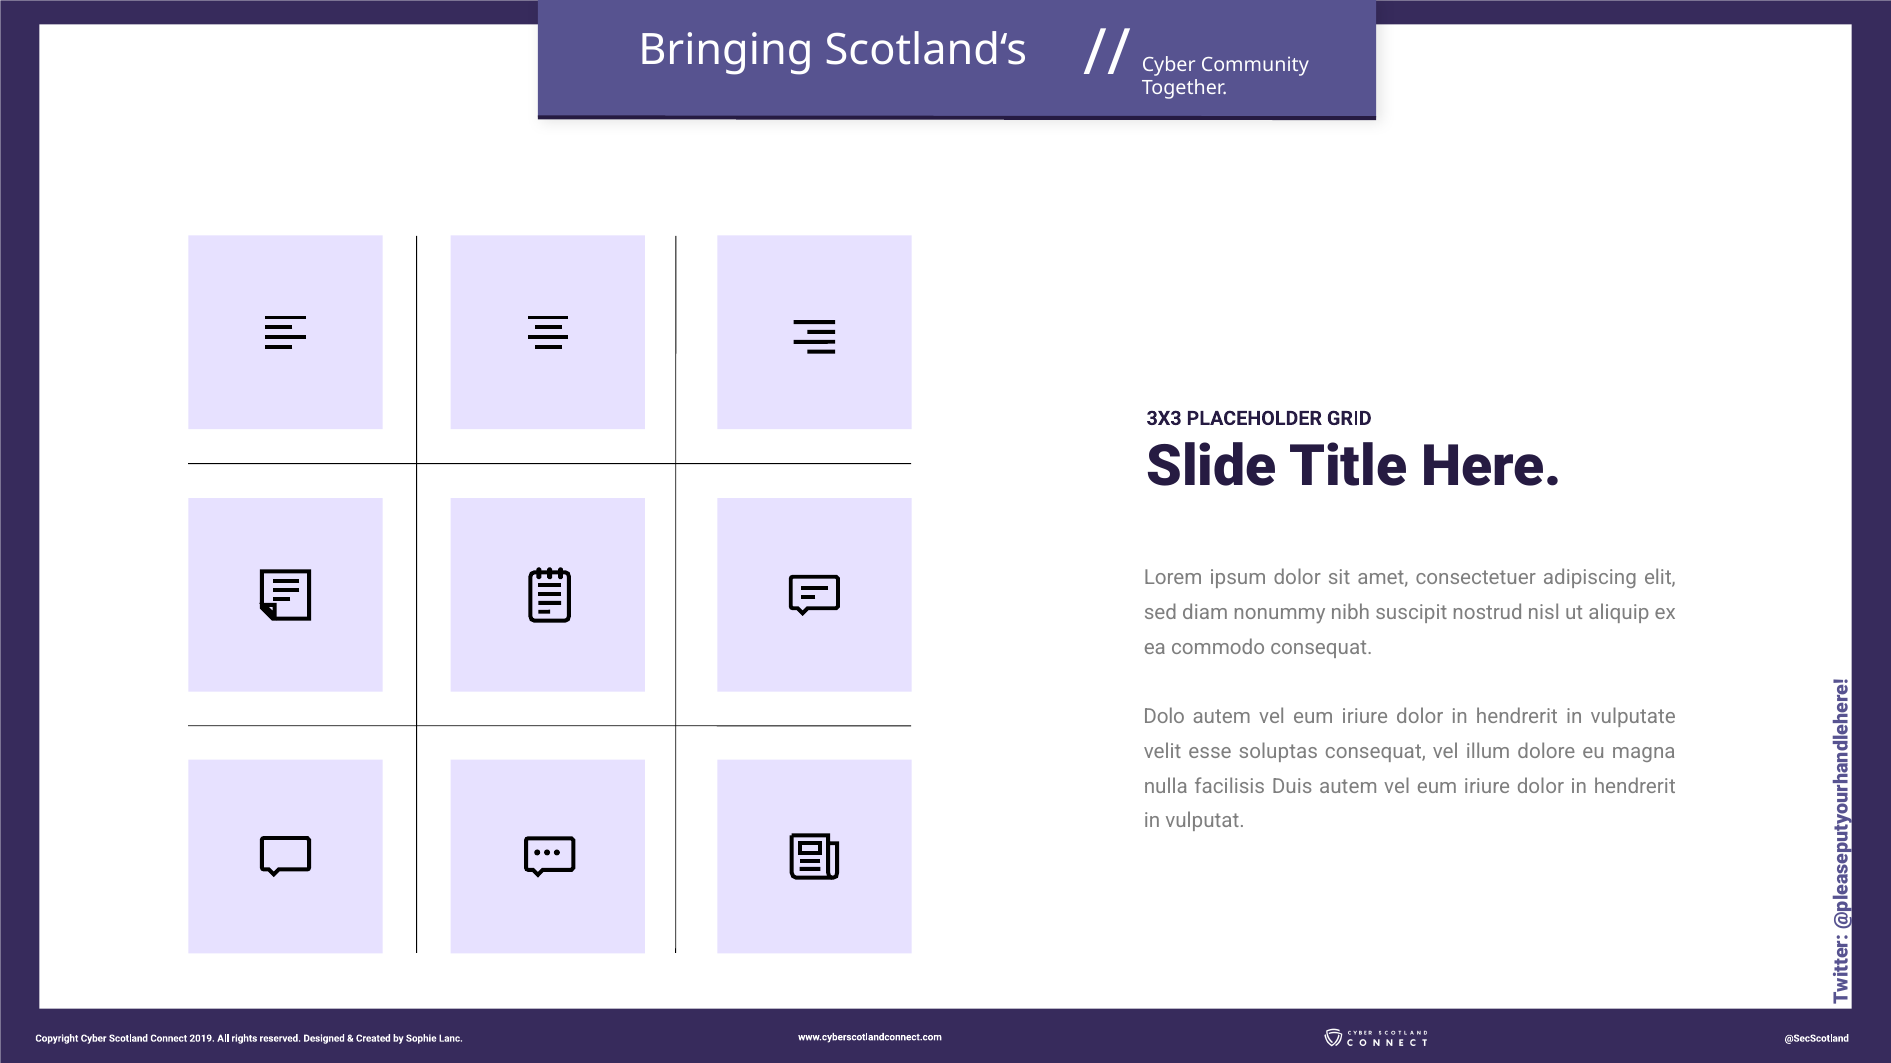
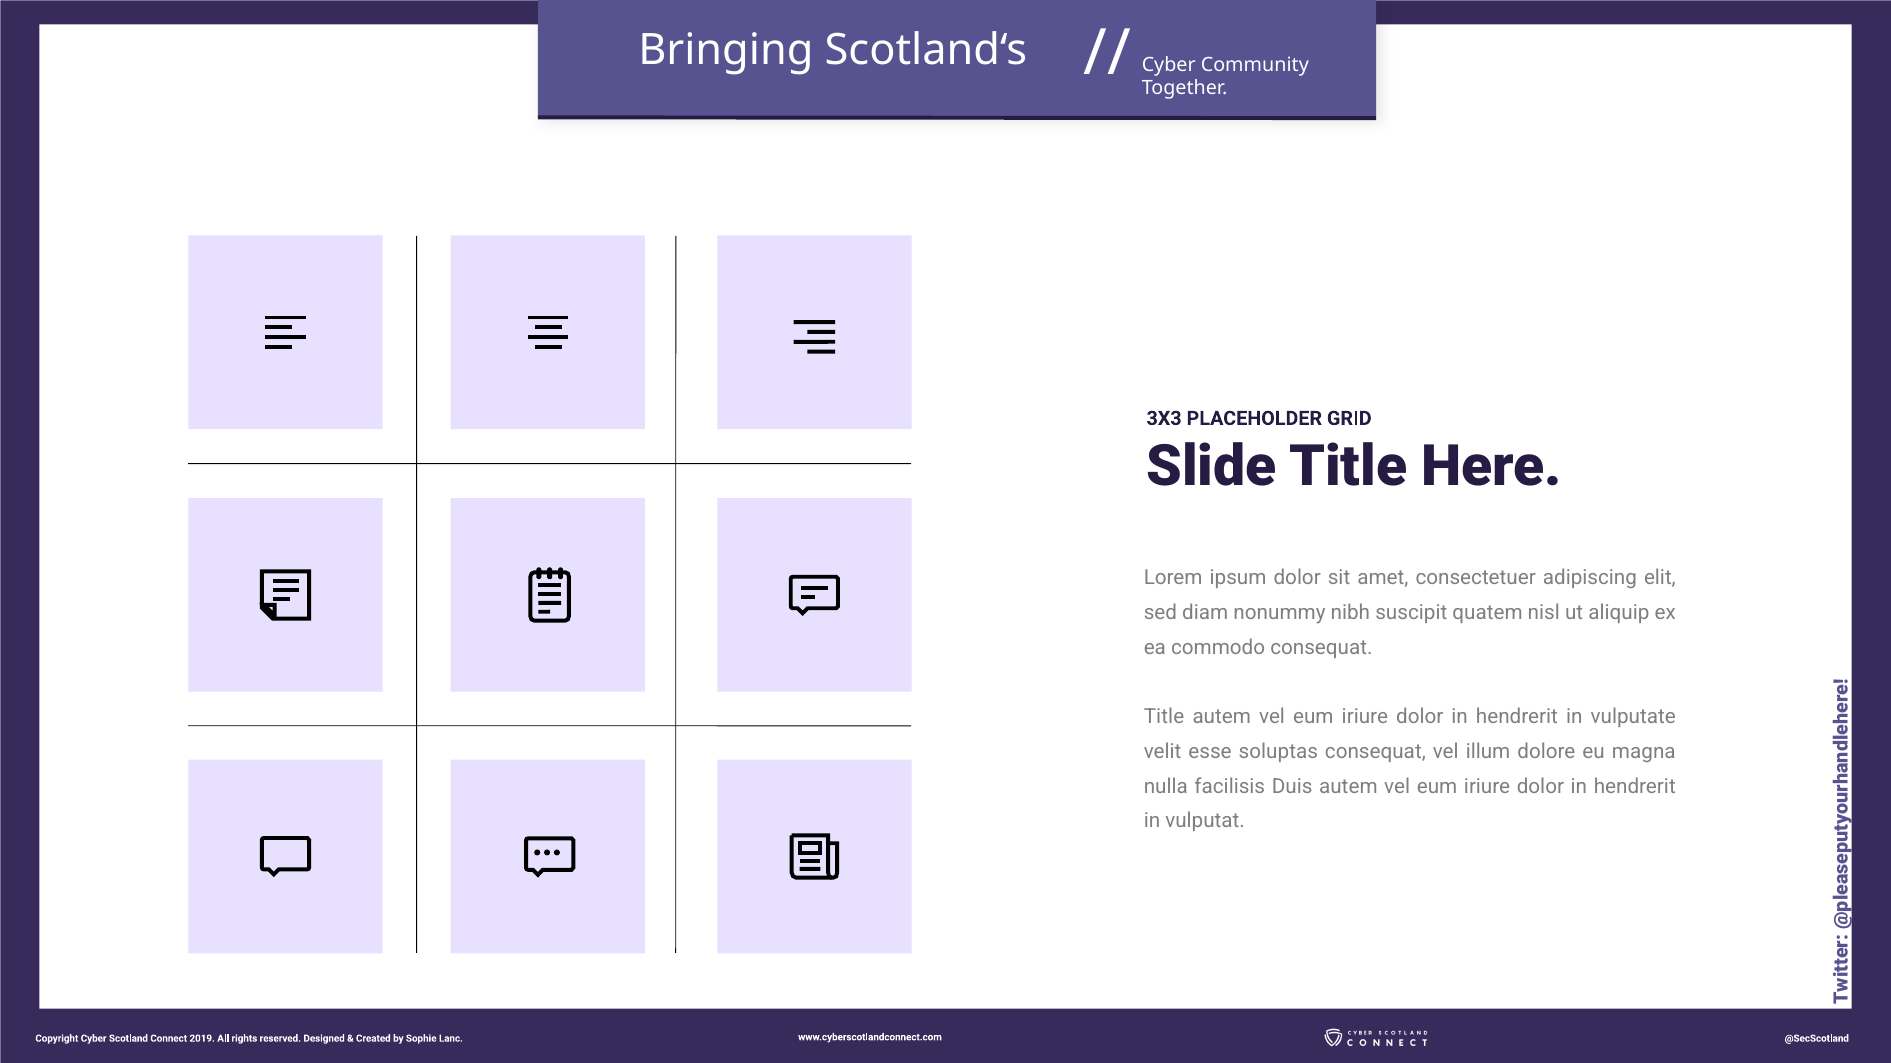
nostrud: nostrud -> quatem
Dolo at (1164, 717): Dolo -> Title
